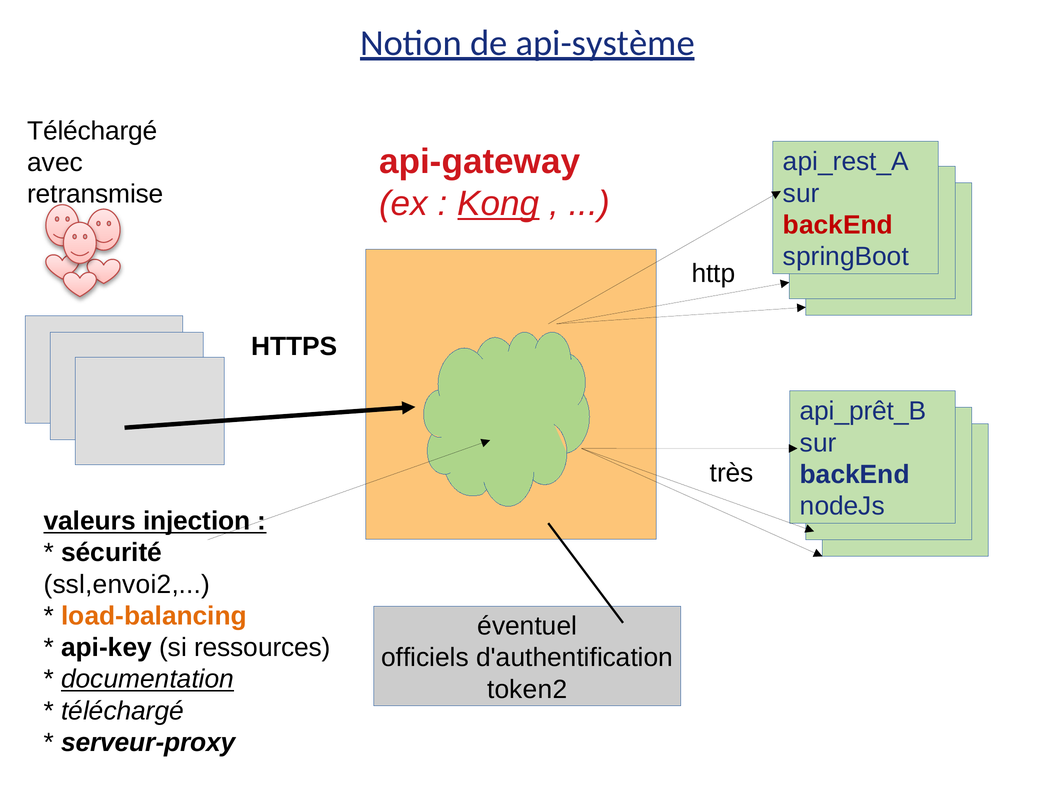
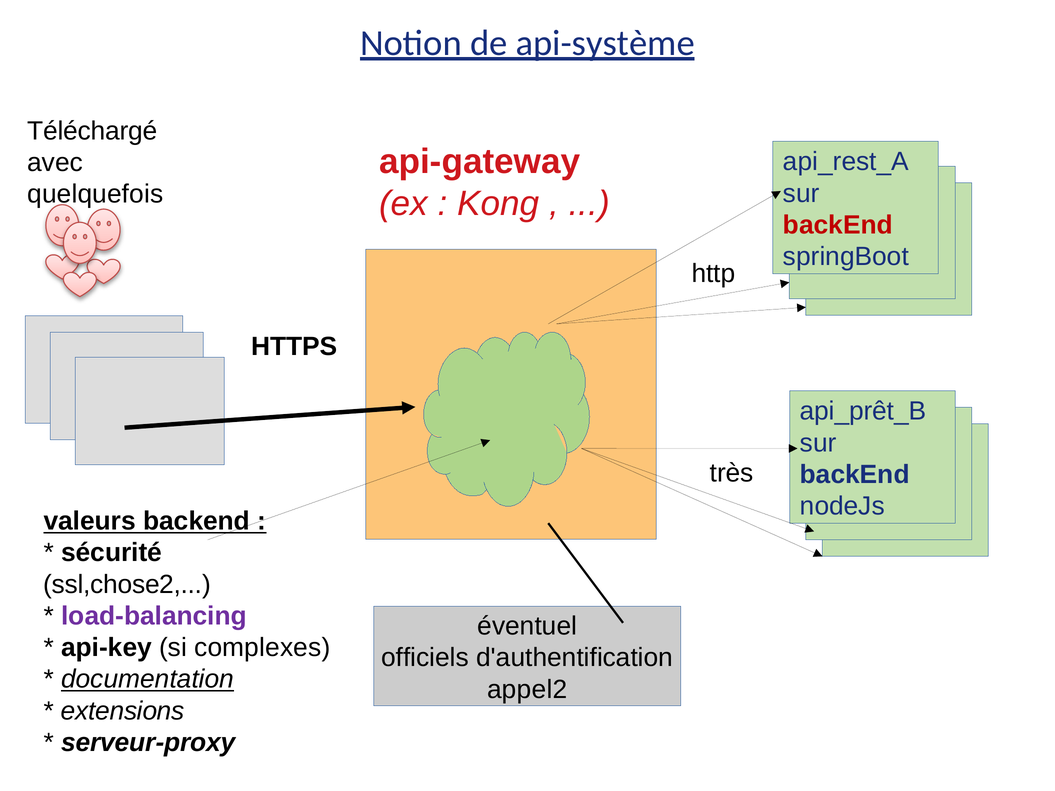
retransmise: retransmise -> quelquefois
Kong underline: present -> none
valeurs injection: injection -> backend
ssl,envoi2: ssl,envoi2 -> ssl,chose2
load-balancing colour: orange -> purple
ressources: ressources -> complexes
token2: token2 -> appel2
téléchargé at (123, 711): téléchargé -> extensions
